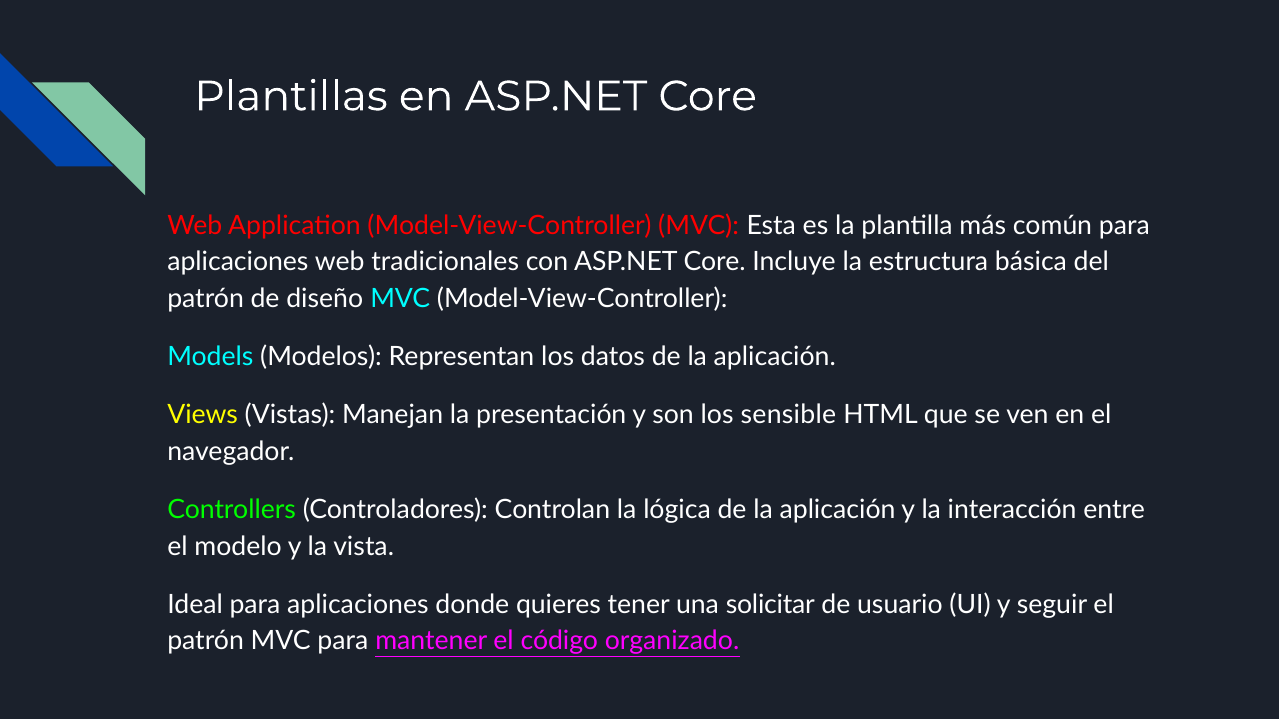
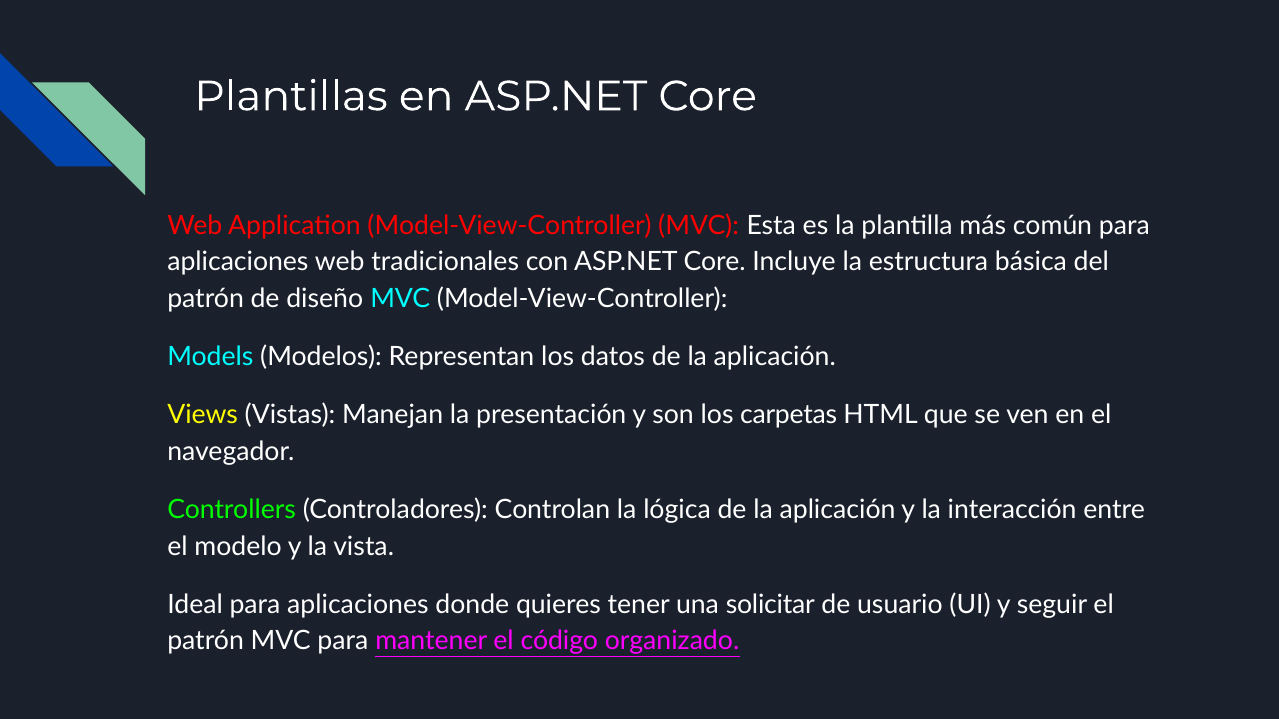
sensible: sensible -> carpetas
